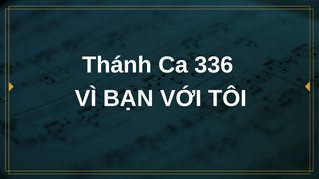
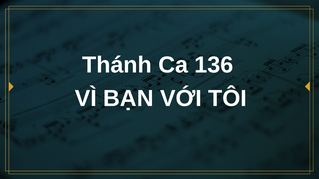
336: 336 -> 136
